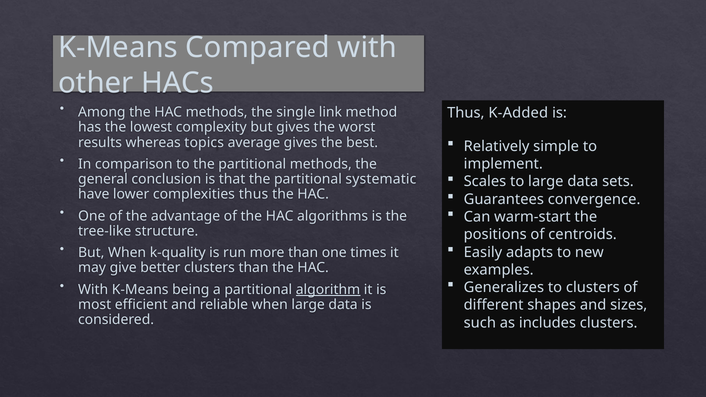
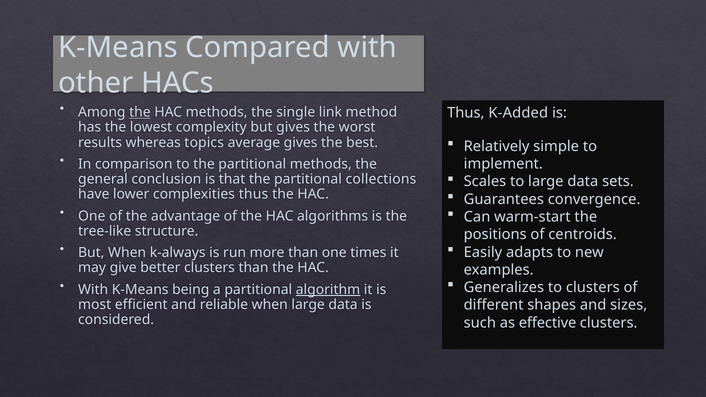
the at (140, 112) underline: none -> present
systematic: systematic -> collections
k-quality: k-quality -> k-always
includes: includes -> effective
